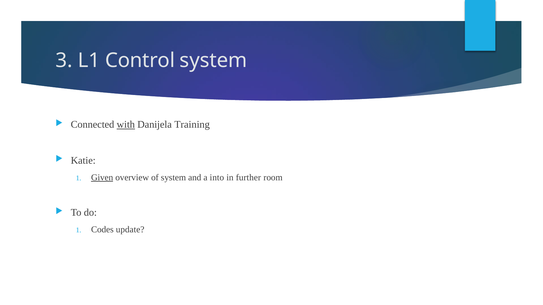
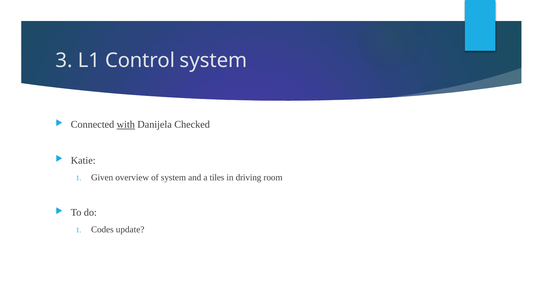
Training: Training -> Checked
Given underline: present -> none
into: into -> tiles
further: further -> driving
